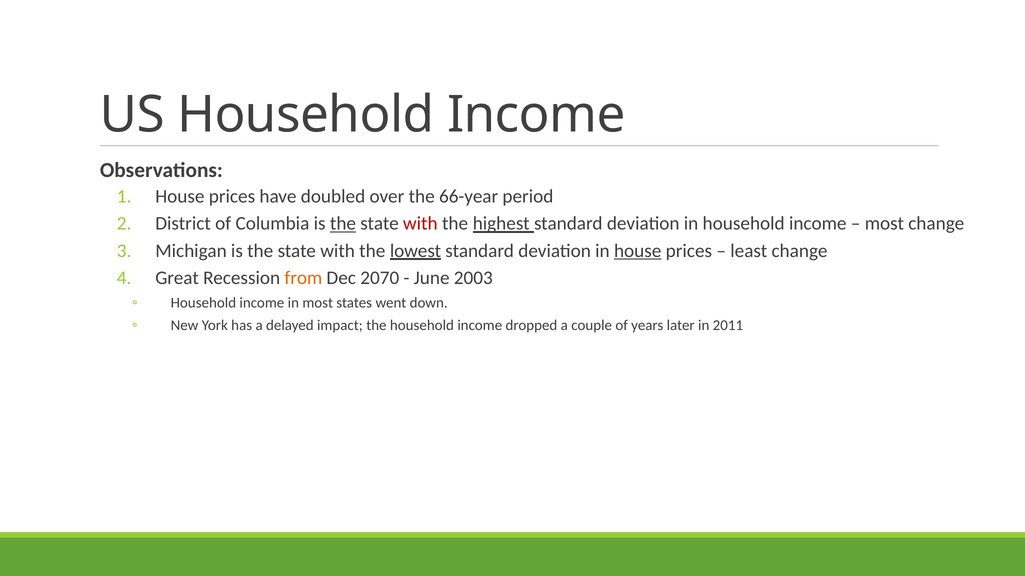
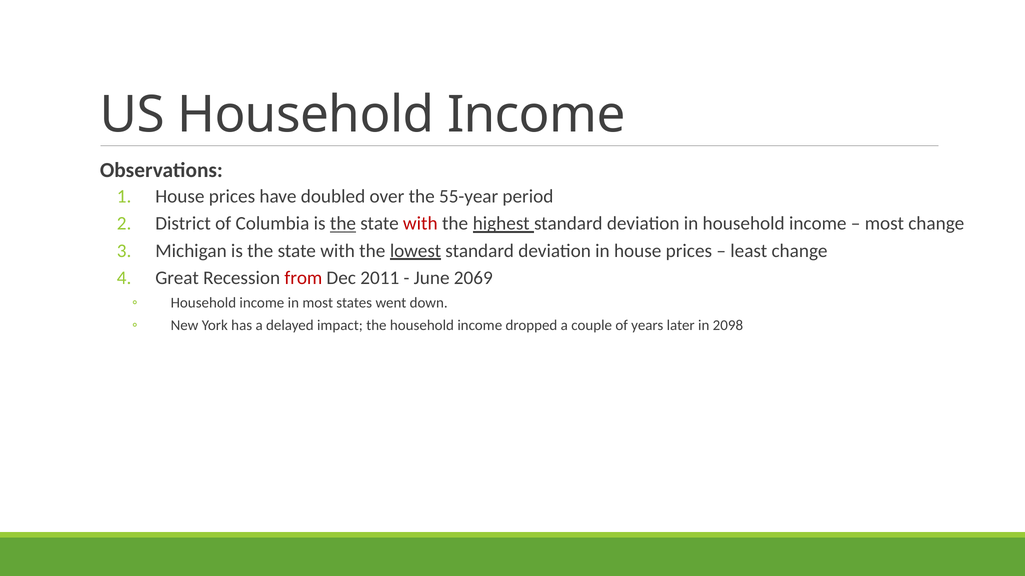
66-year: 66-year -> 55-year
house at (638, 251) underline: present -> none
from colour: orange -> red
2070: 2070 -> 2011
2003: 2003 -> 2069
2011: 2011 -> 2098
